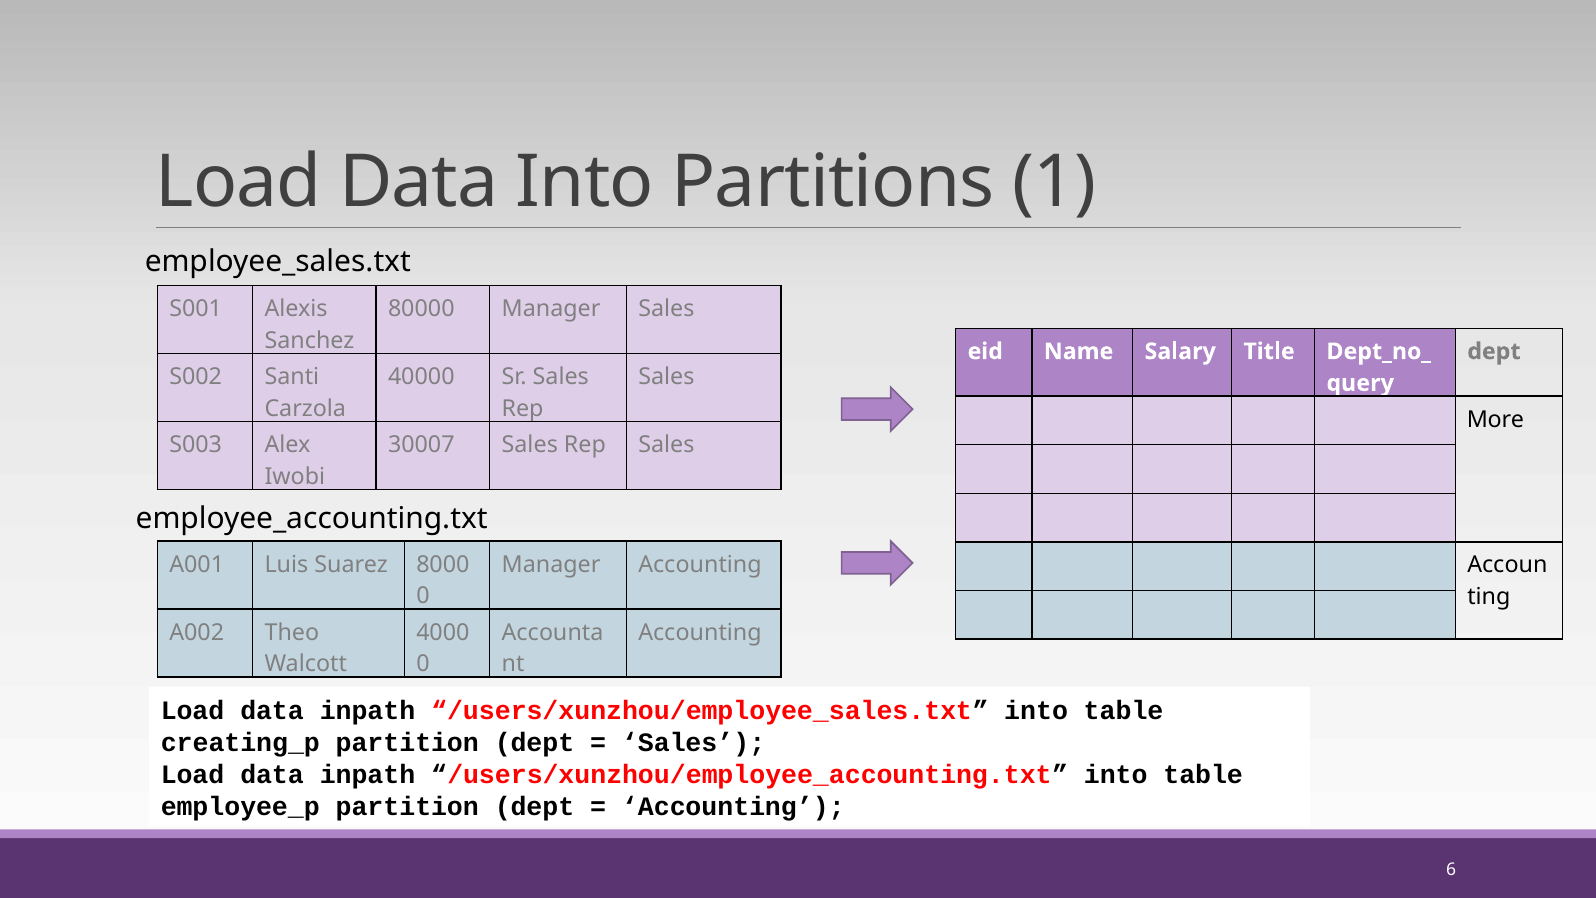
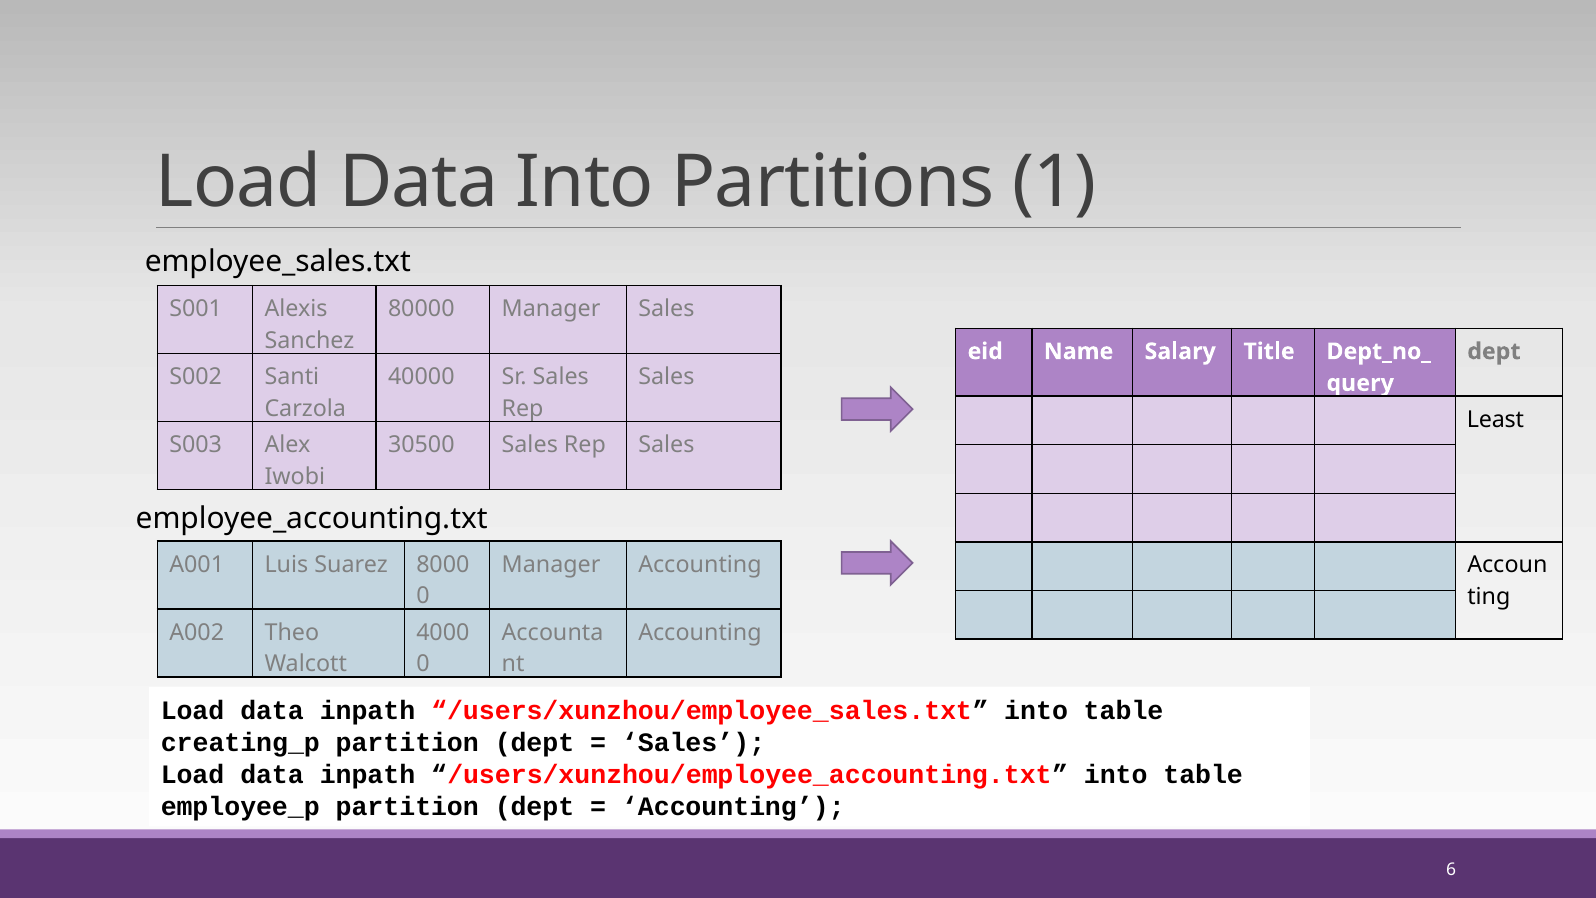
More: More -> Least
30007: 30007 -> 30500
